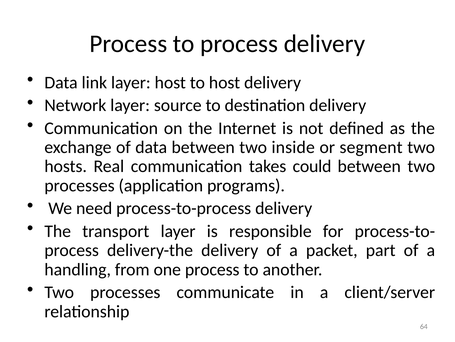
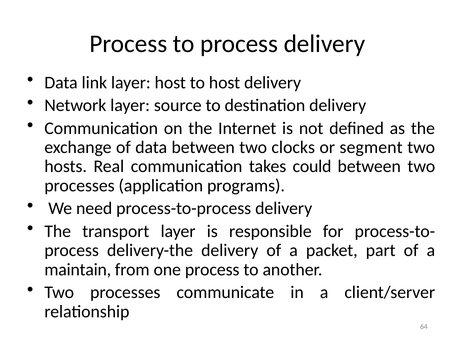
inside: inside -> clocks
handling: handling -> maintain
